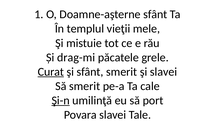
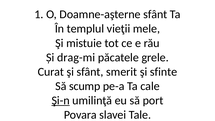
Curat underline: present -> none
şi slavei: slavei -> sfinte
Să smerit: smerit -> scump
